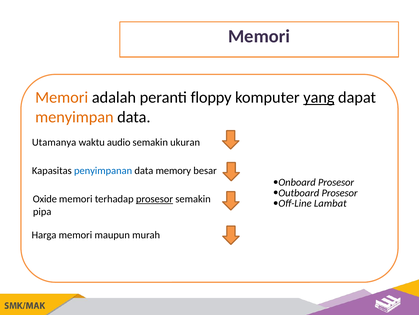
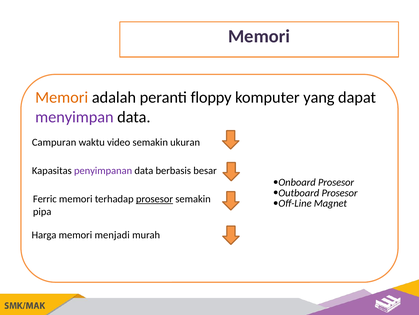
yang underline: present -> none
menyimpan colour: orange -> purple
Utamanya: Utamanya -> Campuran
audio: audio -> video
penyimpanan colour: blue -> purple
memory: memory -> berbasis
Oxide: Oxide -> Ferric
Lambat: Lambat -> Magnet
maupun: maupun -> menjadi
